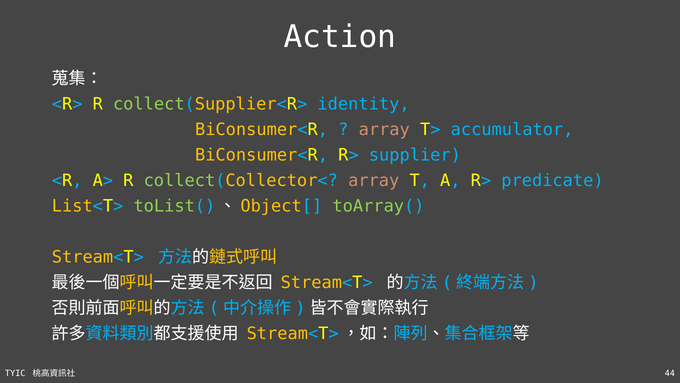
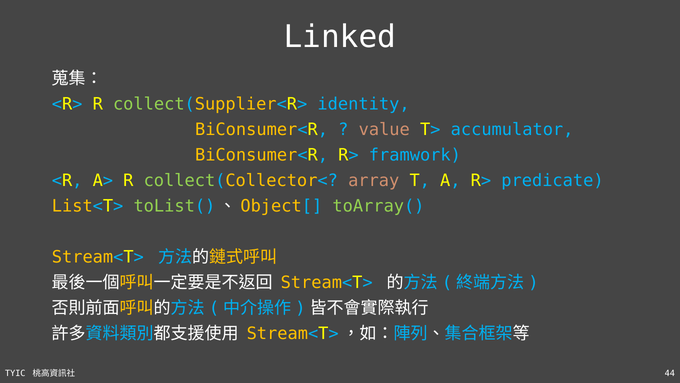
Action: Action -> Linked
array at (384, 130): array -> value
supplier: supplier -> framwork
